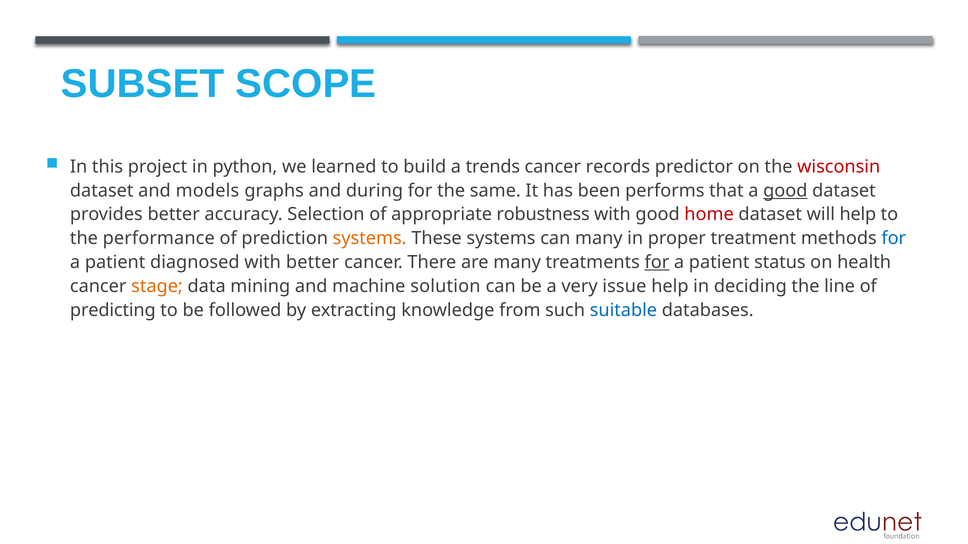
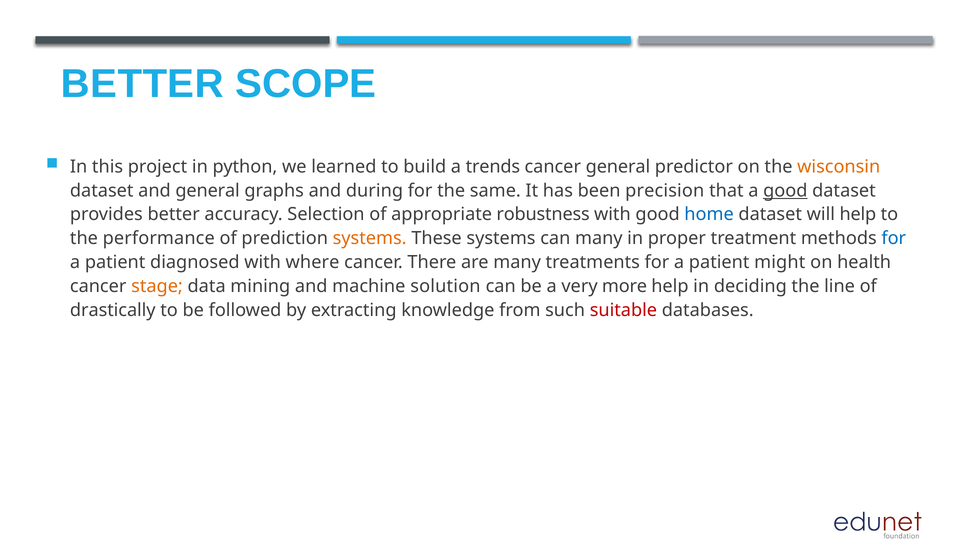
SUBSET at (143, 84): SUBSET -> BETTER
cancer records: records -> general
wisconsin colour: red -> orange
and models: models -> general
performs: performs -> precision
home colour: red -> blue
with better: better -> where
for at (657, 263) underline: present -> none
status: status -> might
issue: issue -> more
predicting: predicting -> drastically
suitable colour: blue -> red
